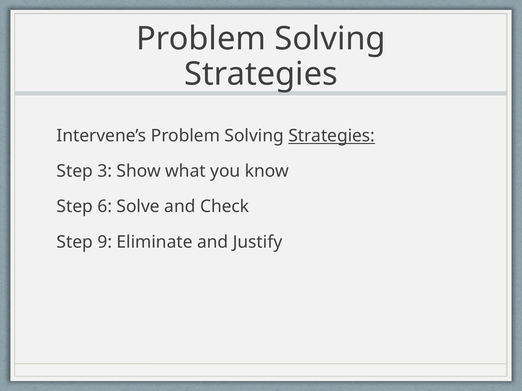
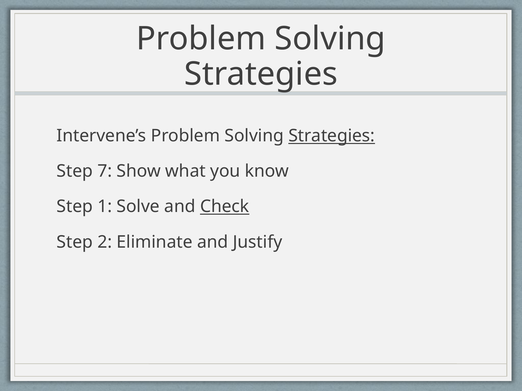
3: 3 -> 7
6: 6 -> 1
Check underline: none -> present
9: 9 -> 2
